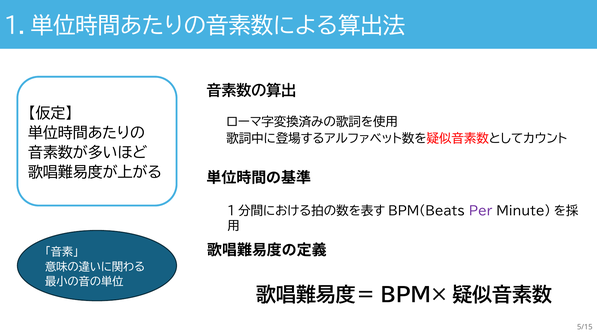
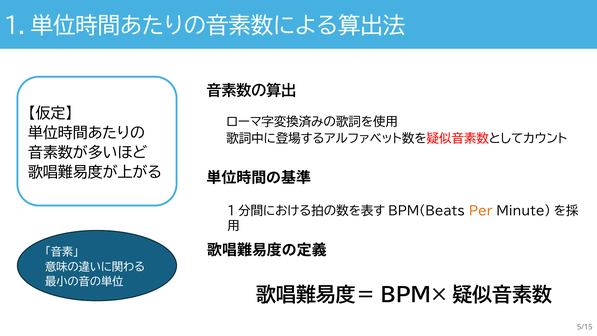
Per colour: purple -> orange
